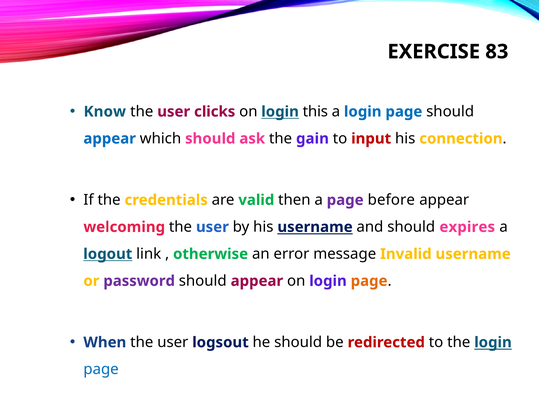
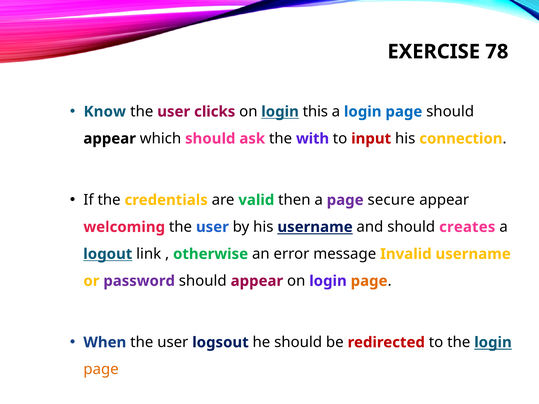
83: 83 -> 78
appear at (110, 139) colour: blue -> black
gain: gain -> with
before: before -> secure
expires: expires -> creates
page at (101, 370) colour: blue -> orange
